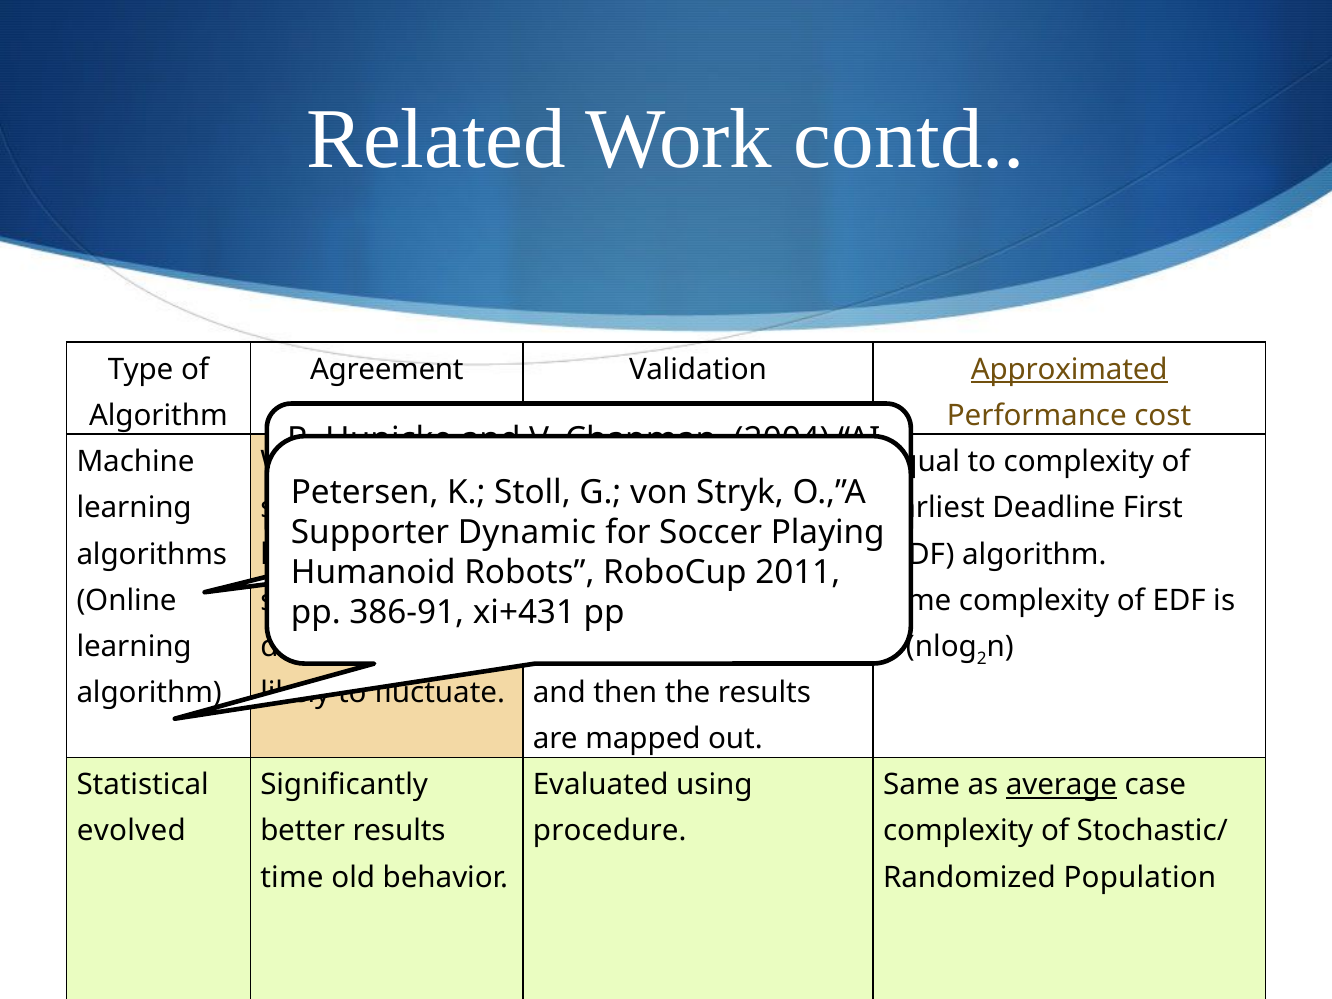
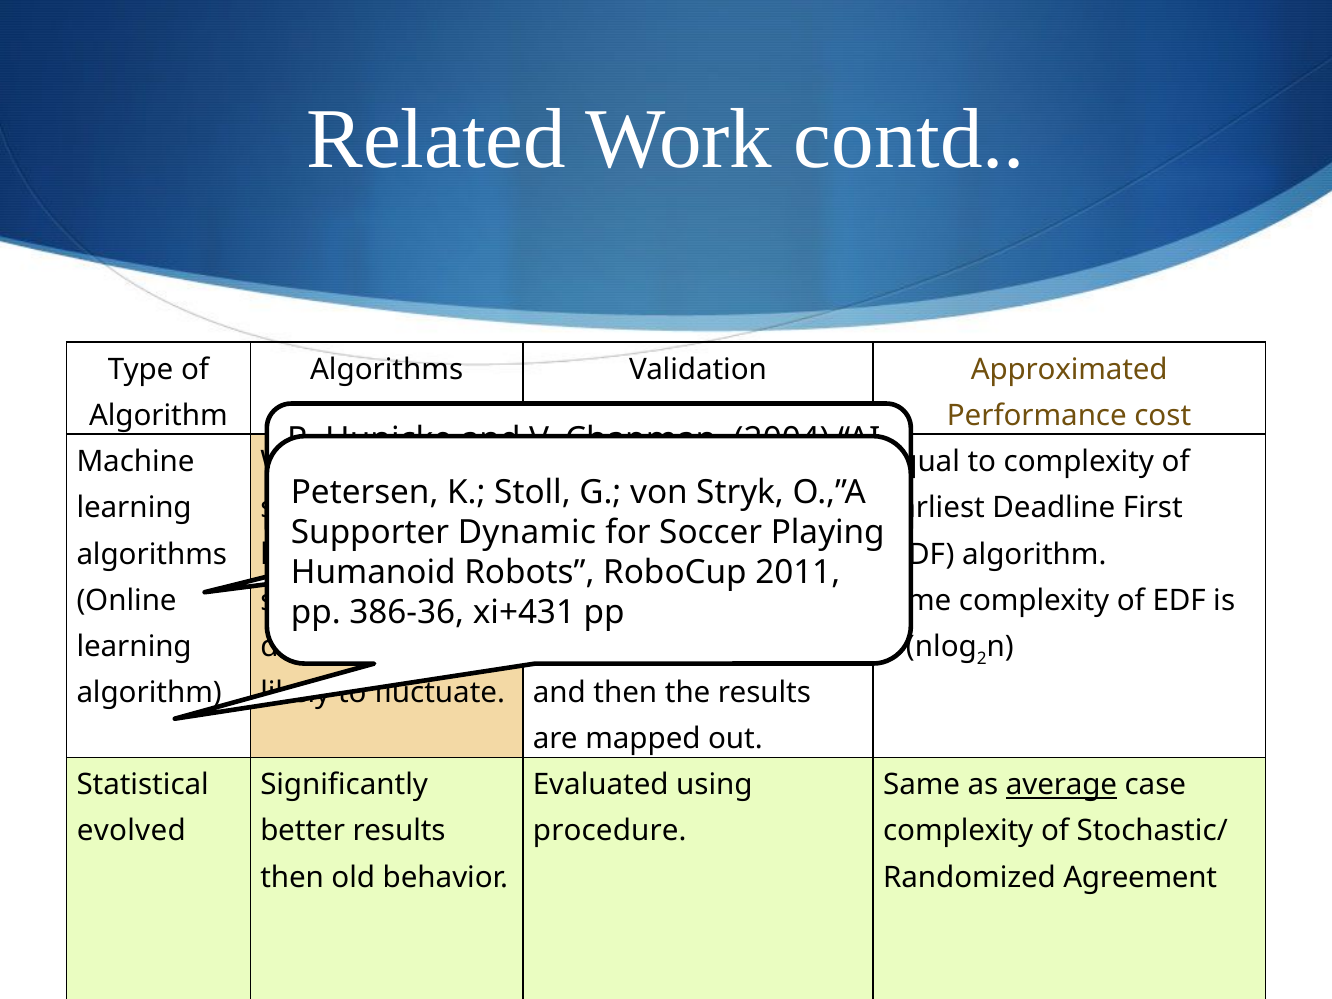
Agreement at (387, 370): Agreement -> Algorithms
Approximated underline: present -> none
386-91: 386-91 -> 386-36
time at (292, 877): time -> then
Population: Population -> Agreement
